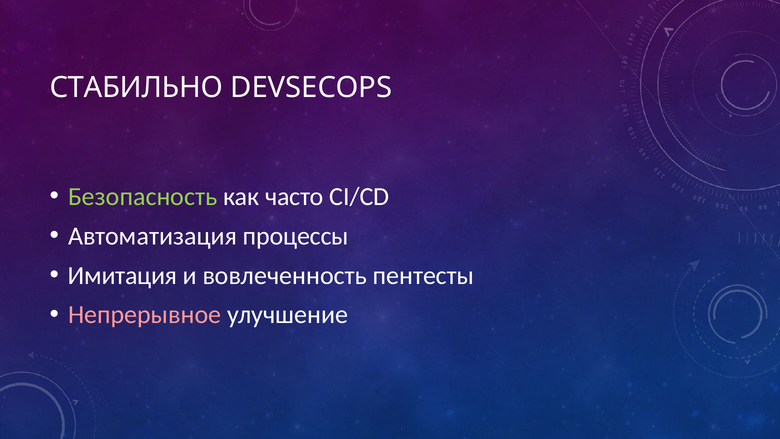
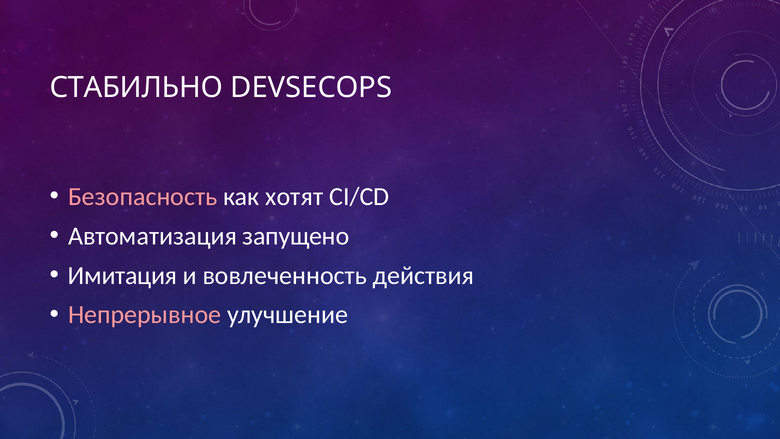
Безопасность colour: light green -> pink
часто: часто -> хотят
процессы: процессы -> запущено
пентесты: пентесты -> действия
